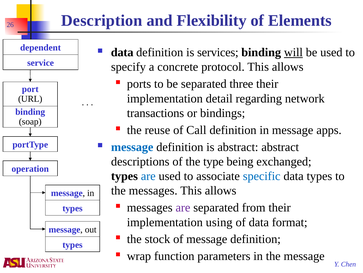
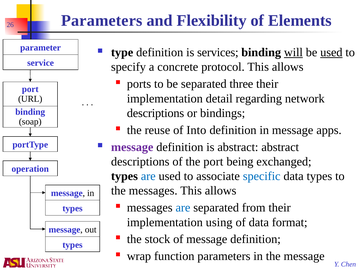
26 Description: Description -> Parameters
dependent: dependent -> parameter
data at (122, 52): data -> type
used at (331, 52) underline: none -> present
transactions at (155, 113): transactions -> descriptions
Call: Call -> Into
message at (132, 147) colour: blue -> purple
the type: type -> port
are at (183, 207) colour: purple -> blue
